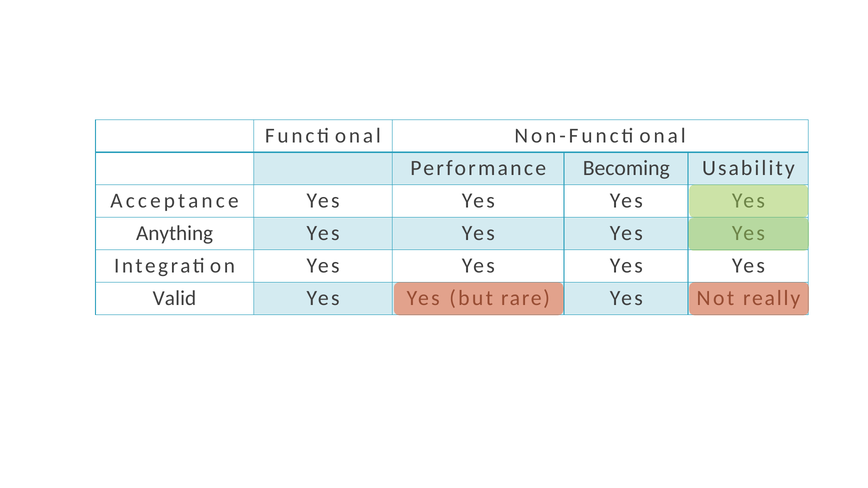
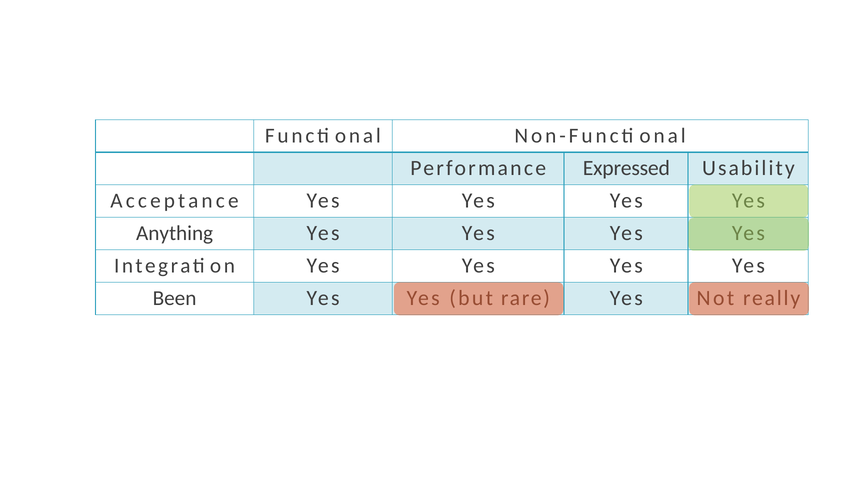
Becoming: Becoming -> Expressed
Valid: Valid -> Been
